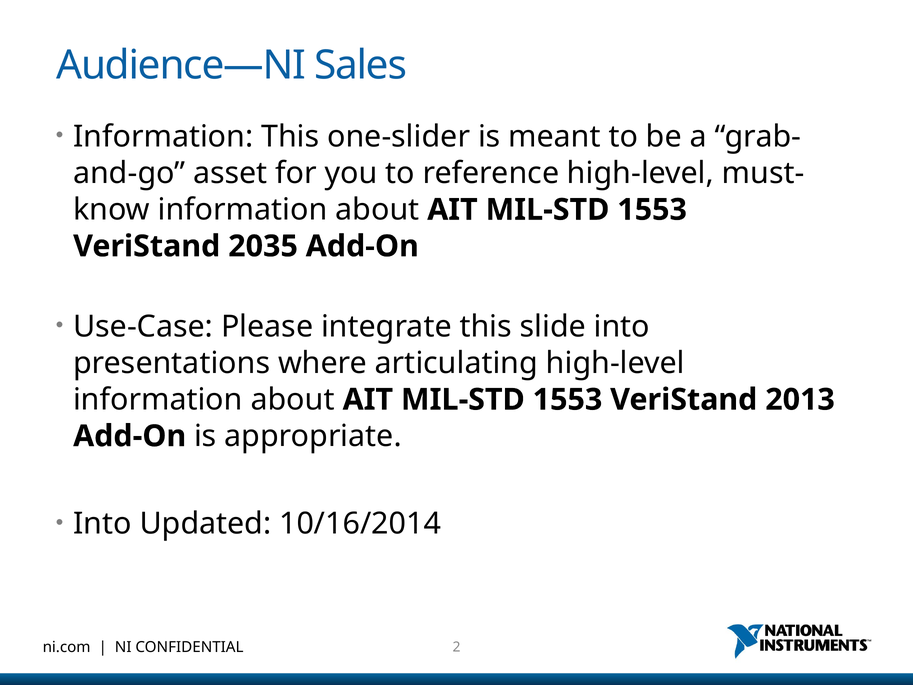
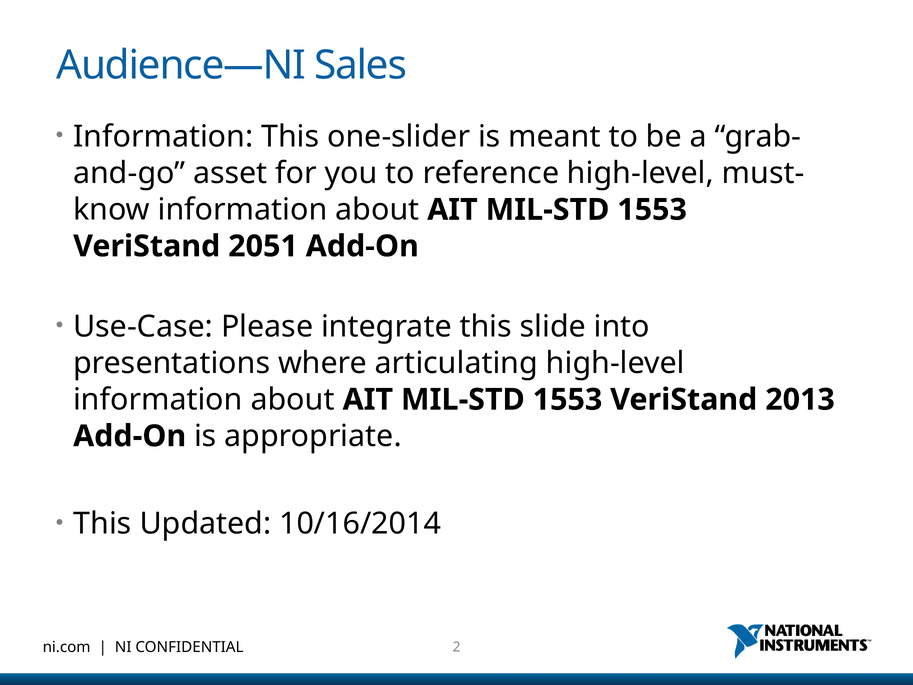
2035: 2035 -> 2051
Into at (102, 524): Into -> This
